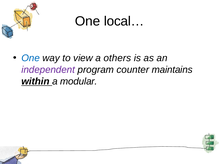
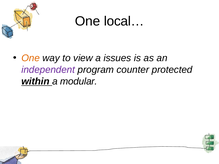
One at (31, 58) colour: blue -> orange
others: others -> issues
maintains: maintains -> protected
